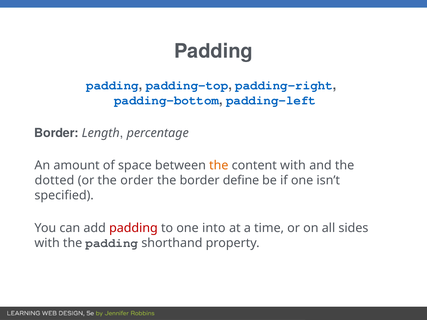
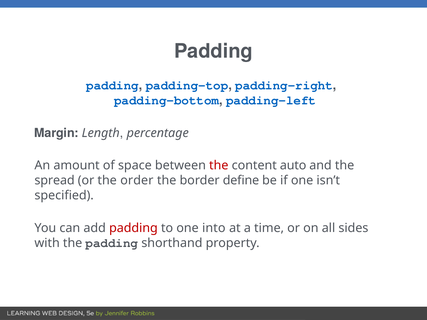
Border at (56, 133): Border -> Margin
the at (219, 166) colour: orange -> red
content with: with -> auto
dotted: dotted -> spread
